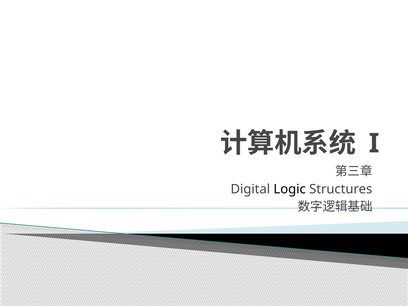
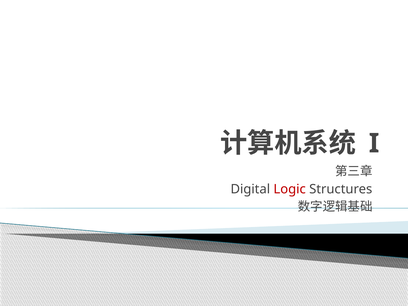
Logic colour: black -> red
